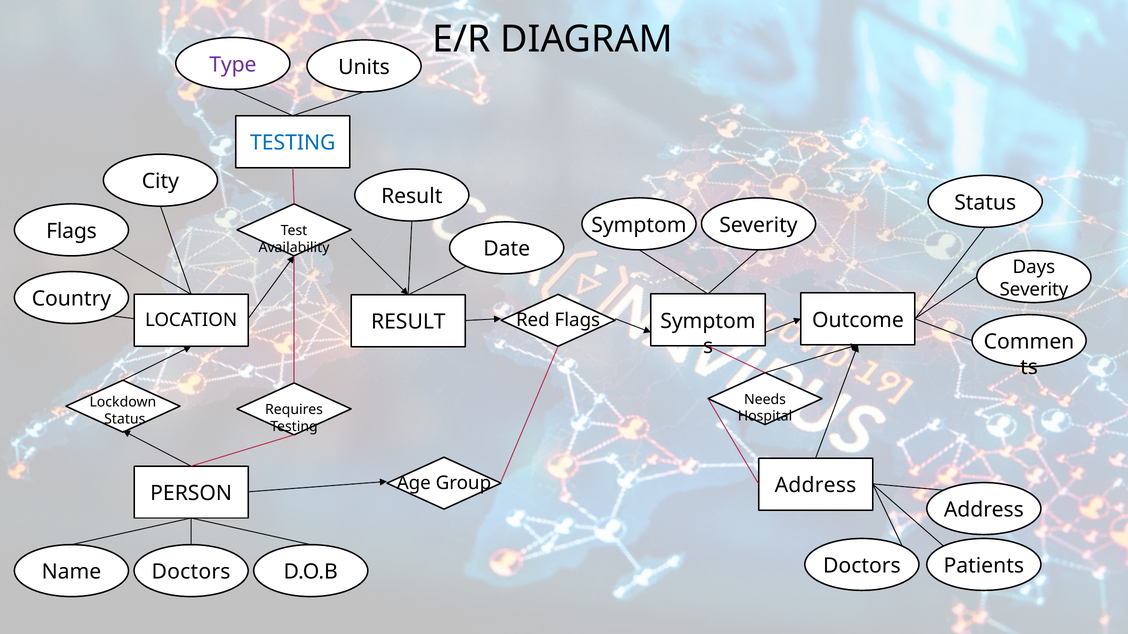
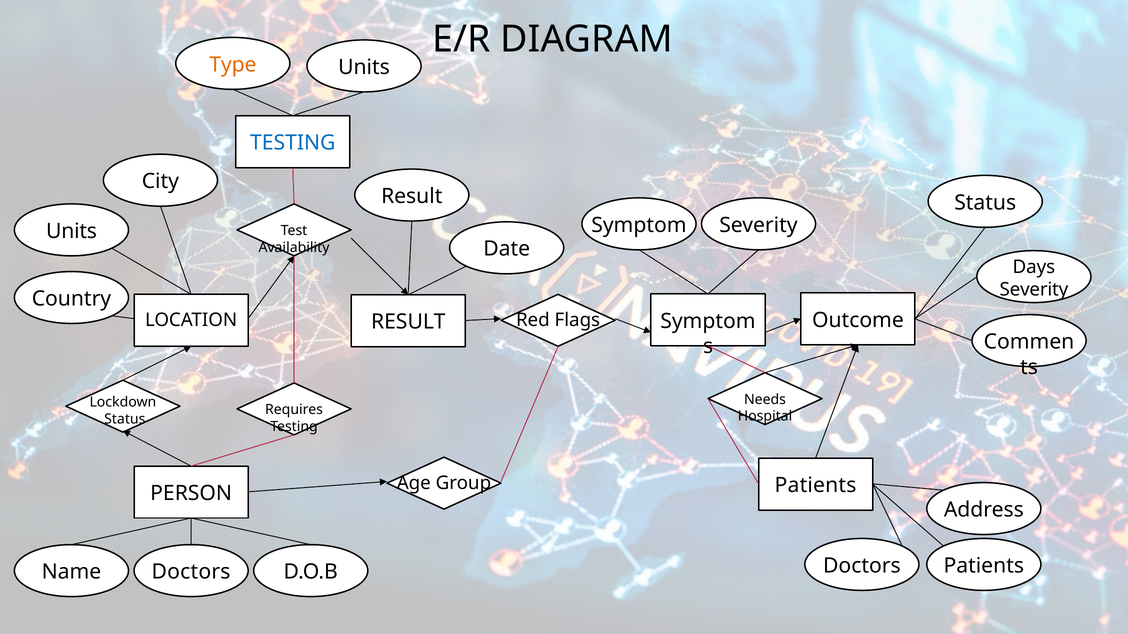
Type colour: purple -> orange
Flags at (72, 231): Flags -> Units
Address at (815, 486): Address -> Patients
